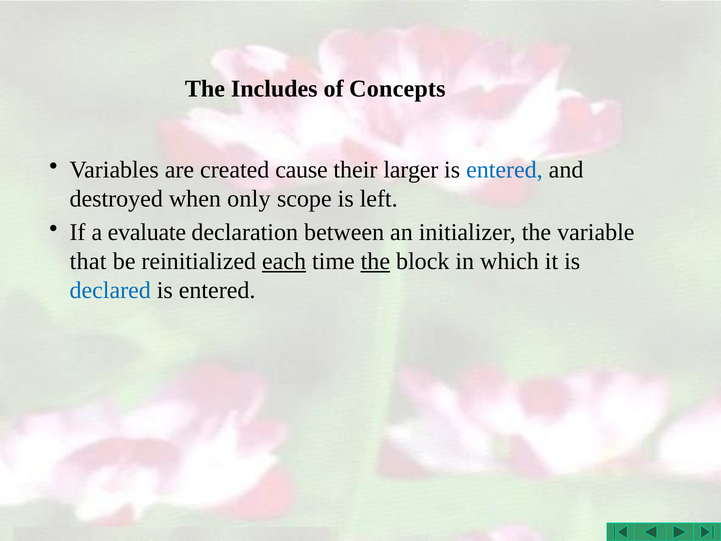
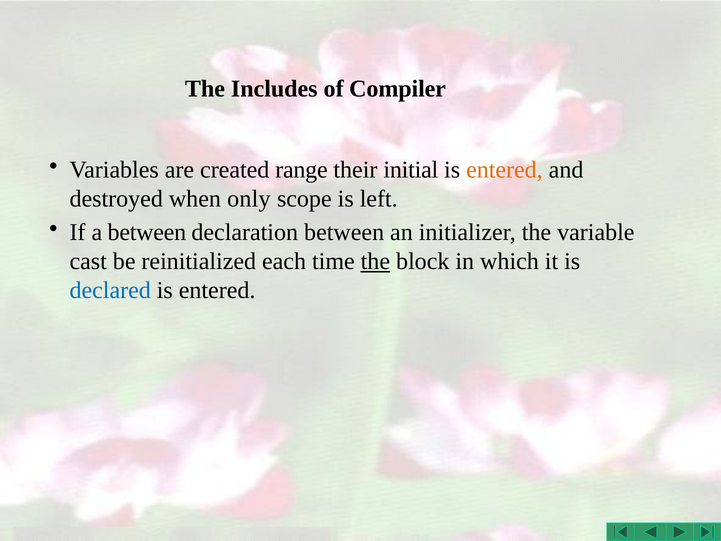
Concepts: Concepts -> Compiler
cause: cause -> range
larger: larger -> initial
entered at (504, 170) colour: blue -> orange
a evaluate: evaluate -> between
that: that -> cast
each underline: present -> none
